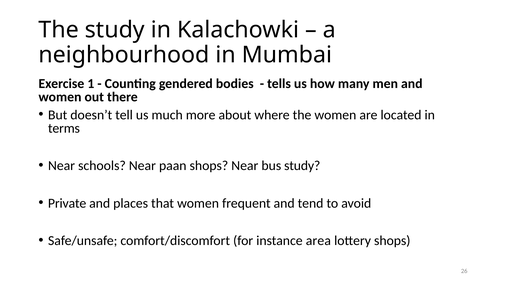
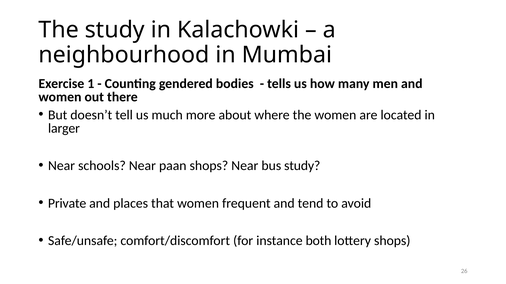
terms: terms -> larger
area: area -> both
